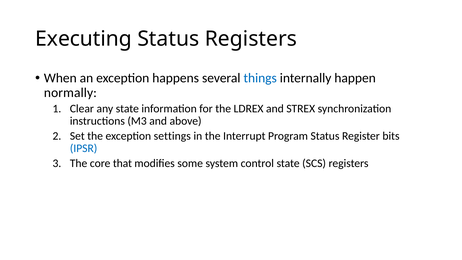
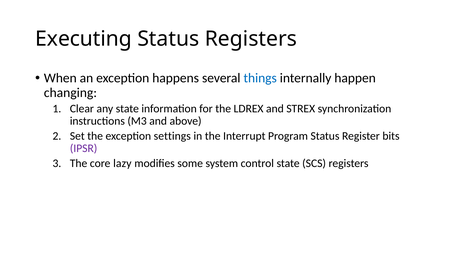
normally: normally -> changing
IPSR colour: blue -> purple
that: that -> lazy
